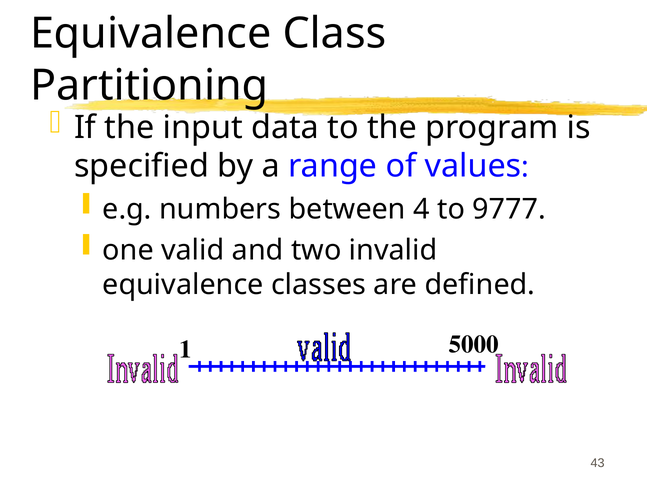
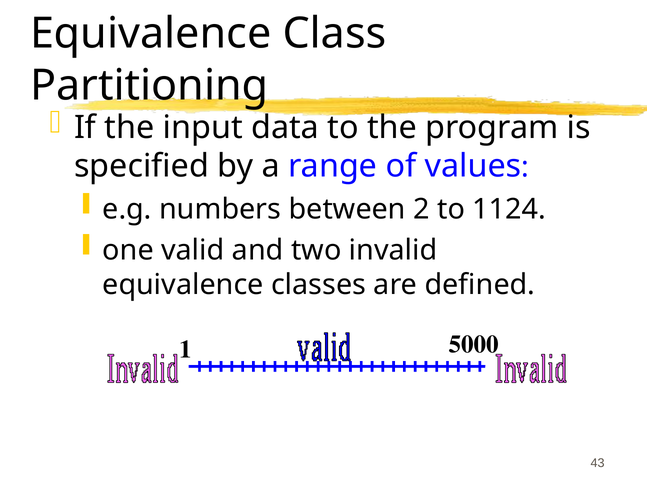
4: 4 -> 2
9777: 9777 -> 1124
